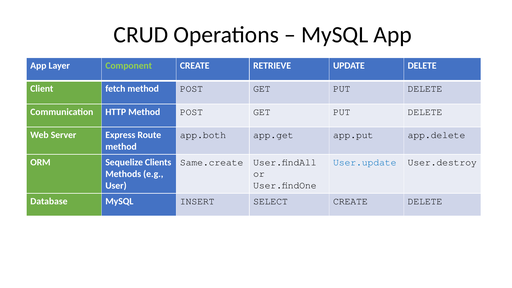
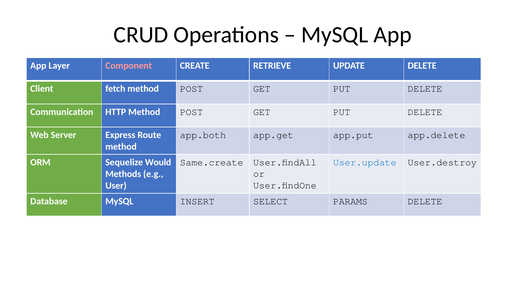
Component colour: light green -> pink
Clients: Clients -> Would
SELECT CREATE: CREATE -> PARAMS
